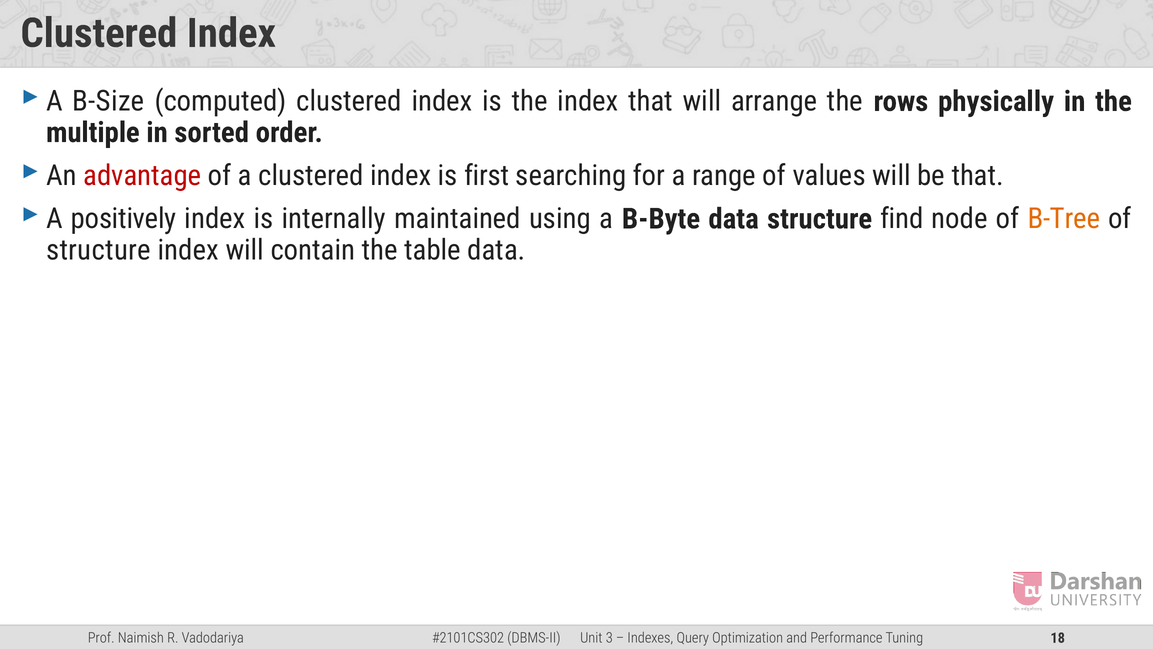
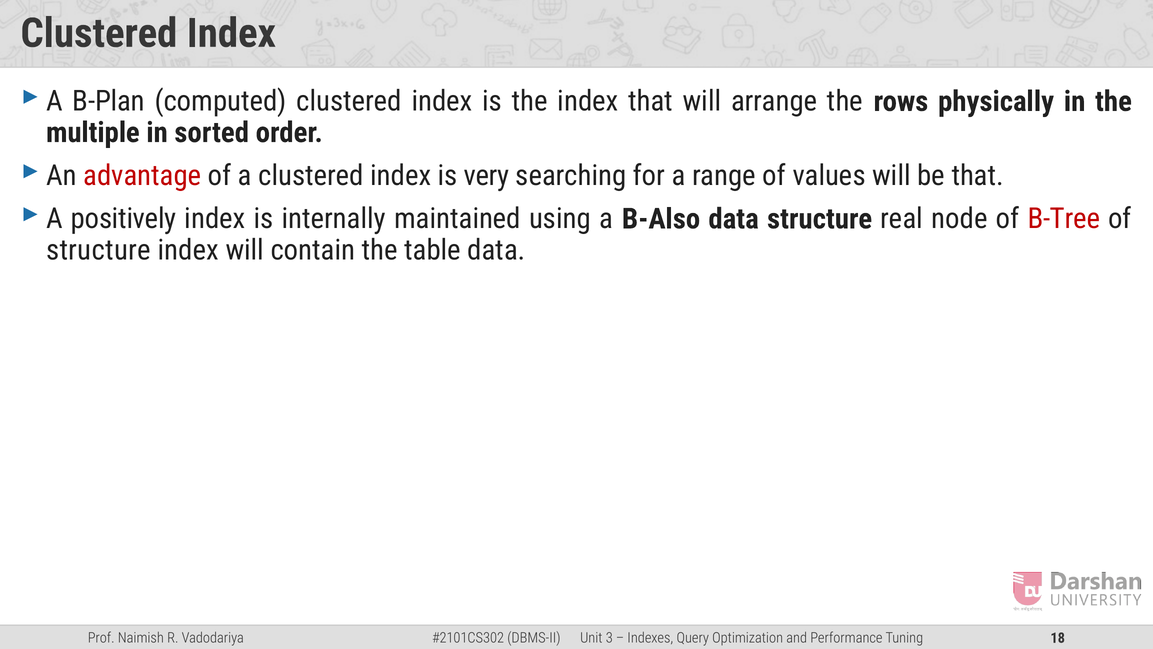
B-Size: B-Size -> B-Plan
first: first -> very
B-Byte: B-Byte -> B-Also
find: find -> real
B-Tree colour: orange -> red
